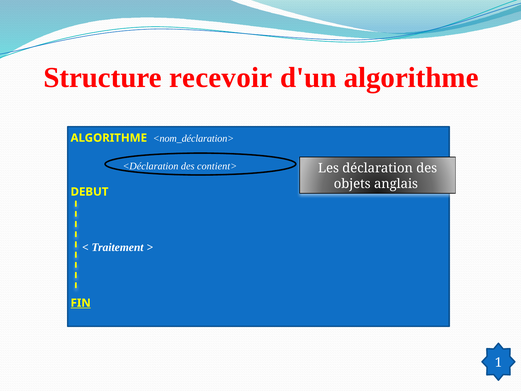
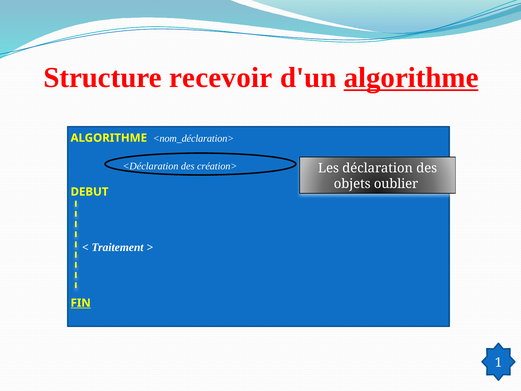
algorithme at (411, 78) underline: none -> present
contient>: contient> -> création>
anglais: anglais -> oublier
